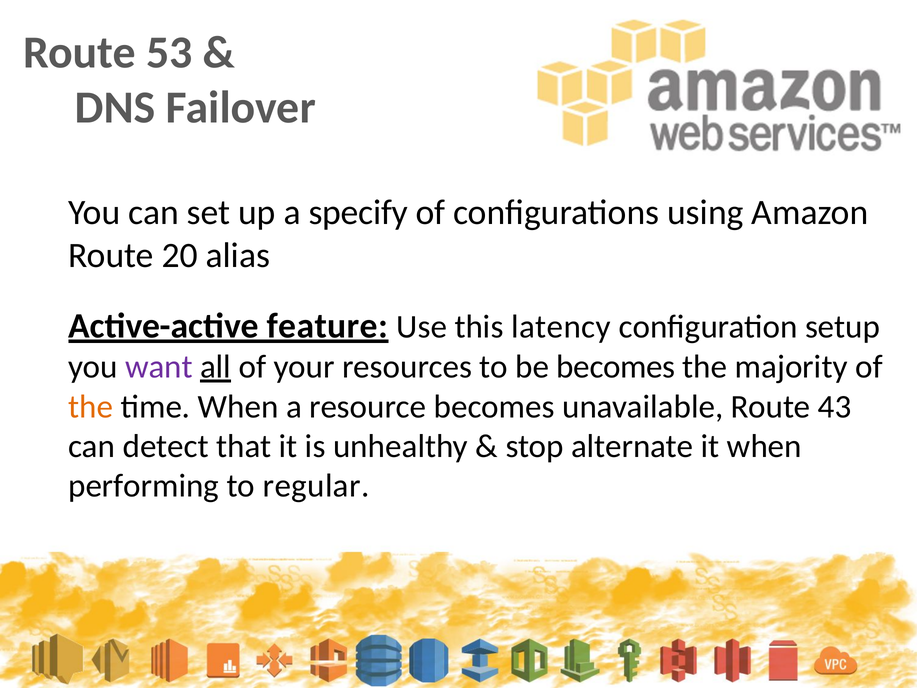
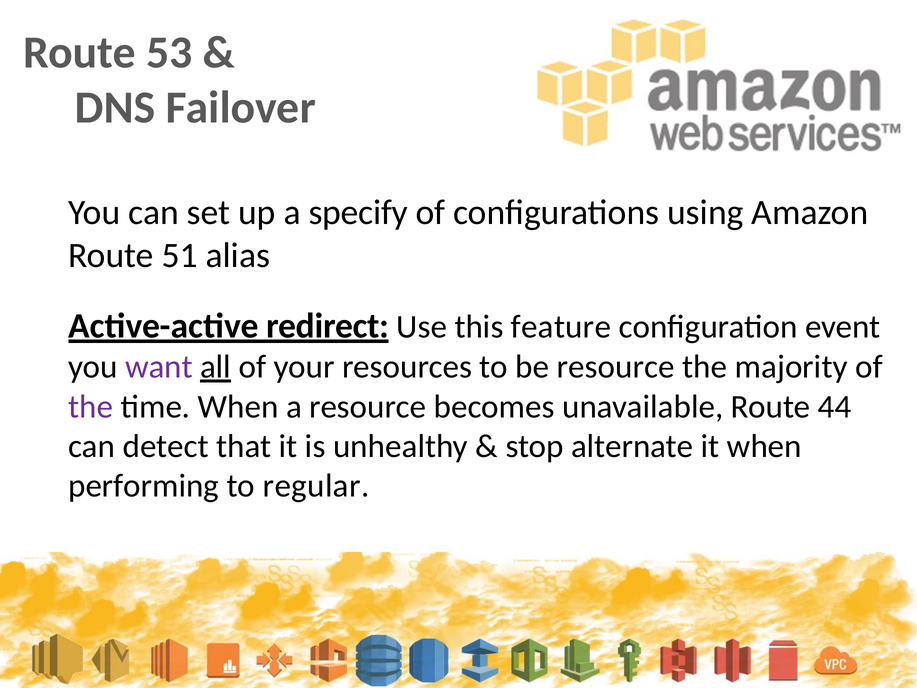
20: 20 -> 51
feature: feature -> redirect
latency: latency -> feature
setup: setup -> event
be becomes: becomes -> resource
the at (91, 406) colour: orange -> purple
43: 43 -> 44
